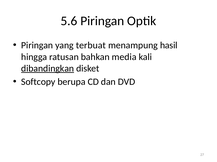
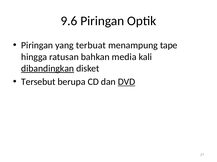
5.6: 5.6 -> 9.6
hasil: hasil -> tape
Softcopy: Softcopy -> Tersebut
DVD underline: none -> present
